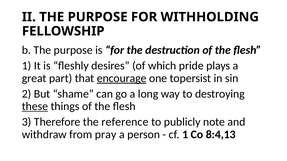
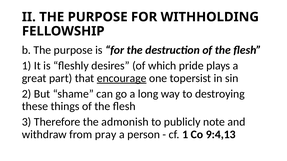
these underline: present -> none
reference: reference -> admonish
8:4,13: 8:4,13 -> 9:4,13
